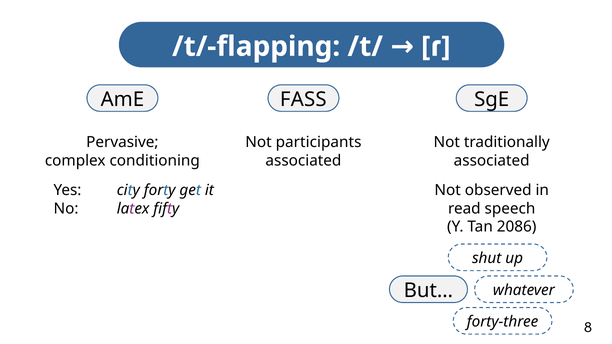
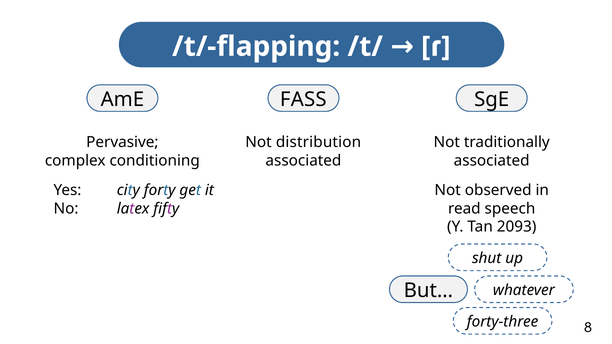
participants: participants -> distribution
2086: 2086 -> 2093
